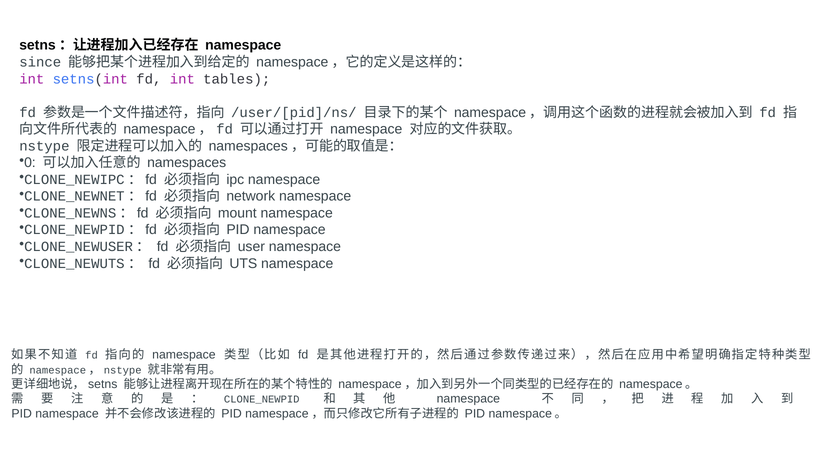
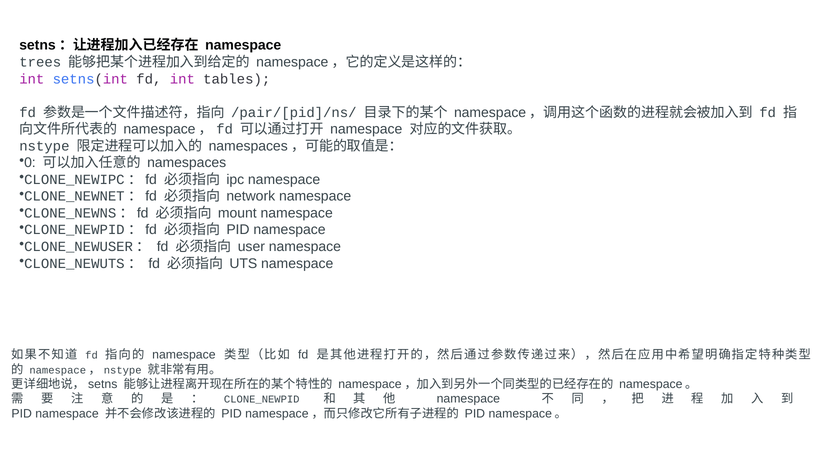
since: since -> trees
/user/[pid]/ns/: /user/[pid]/ns/ -> /pair/[pid]/ns/
